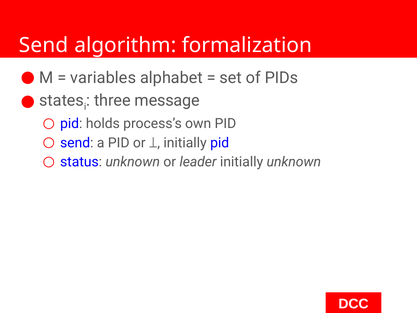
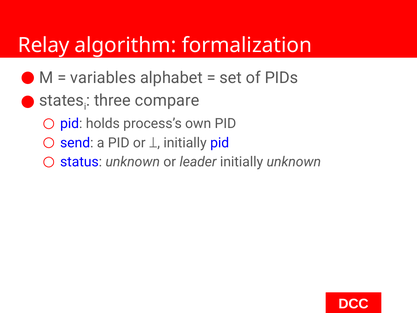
Send at (44, 45): Send -> Relay
message: message -> compare
